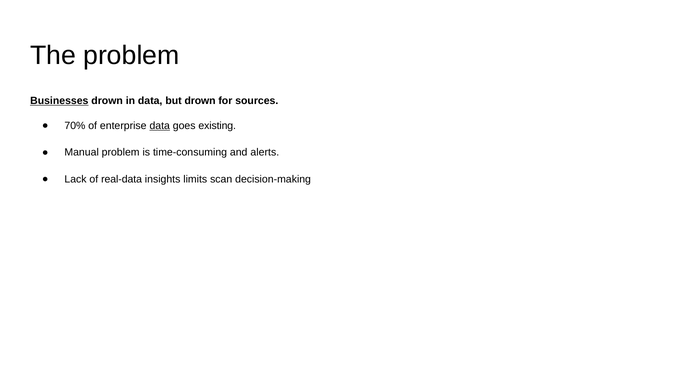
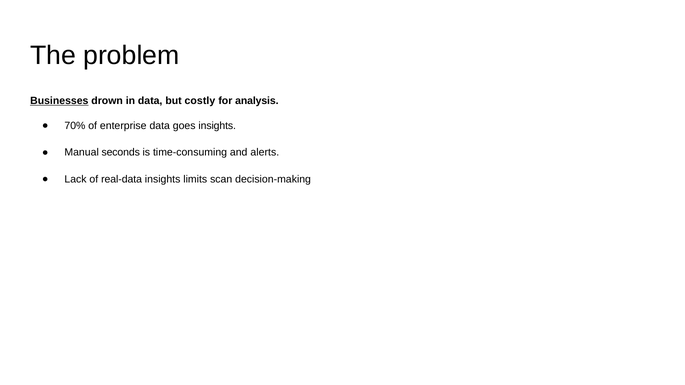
but drown: drown -> costly
sources: sources -> analysis
data at (160, 126) underline: present -> none
goes existing: existing -> insights
Manual problem: problem -> seconds
